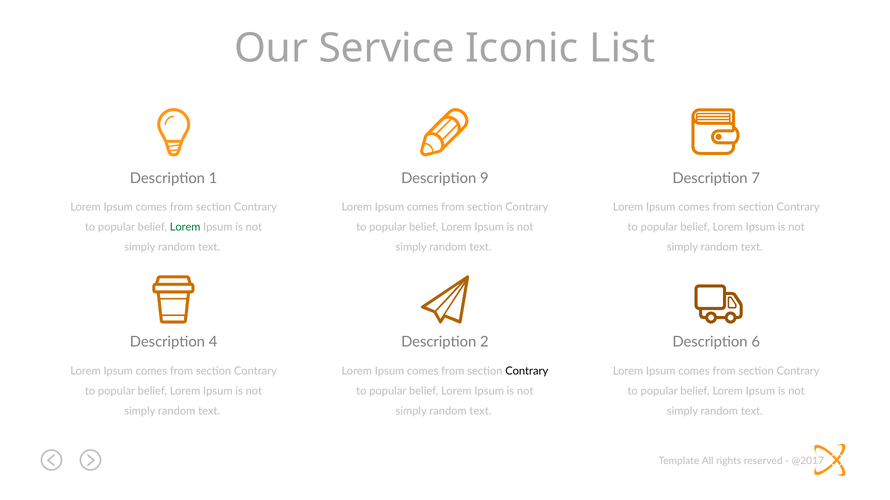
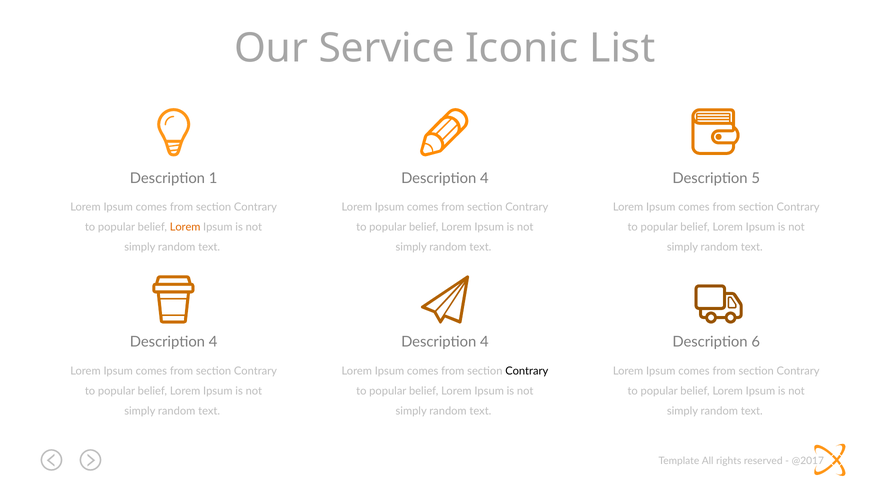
9 at (484, 179): 9 -> 4
7: 7 -> 5
Lorem at (185, 227) colour: green -> orange
2 at (484, 342): 2 -> 4
